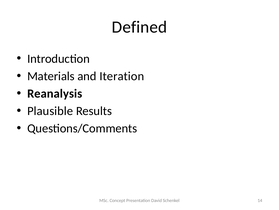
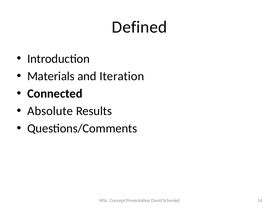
Reanalysis: Reanalysis -> Connected
Plausible: Plausible -> Absolute
